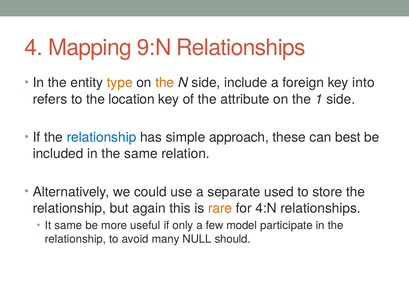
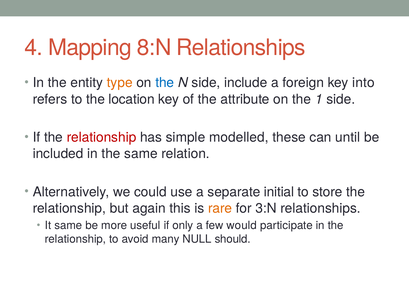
9:N: 9:N -> 8:N
the at (165, 83) colour: orange -> blue
relationship at (101, 137) colour: blue -> red
approach: approach -> modelled
best: best -> until
used: used -> initial
4:N: 4:N -> 3:N
model: model -> would
